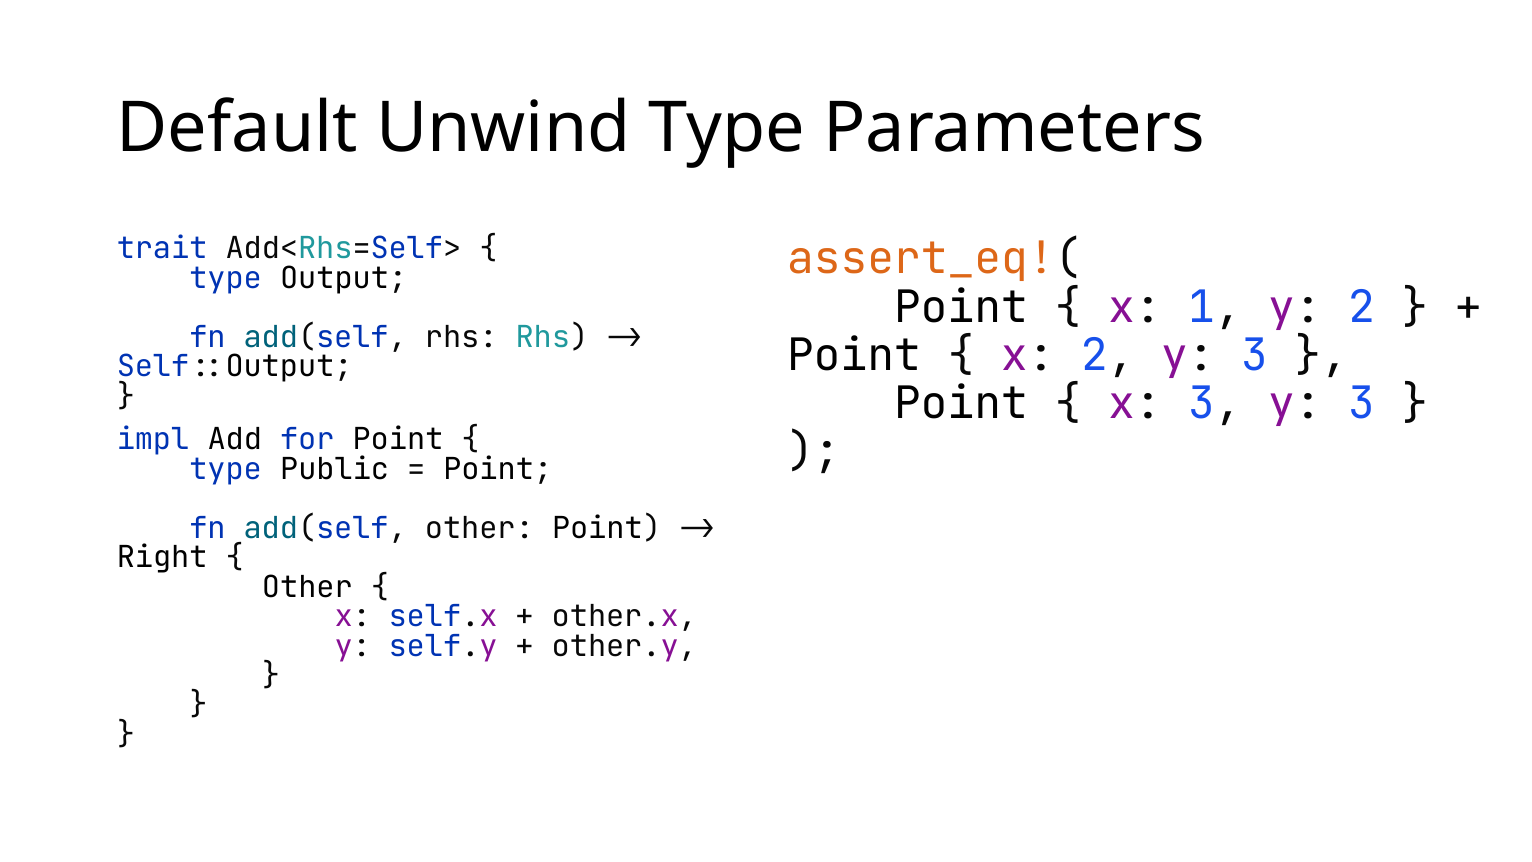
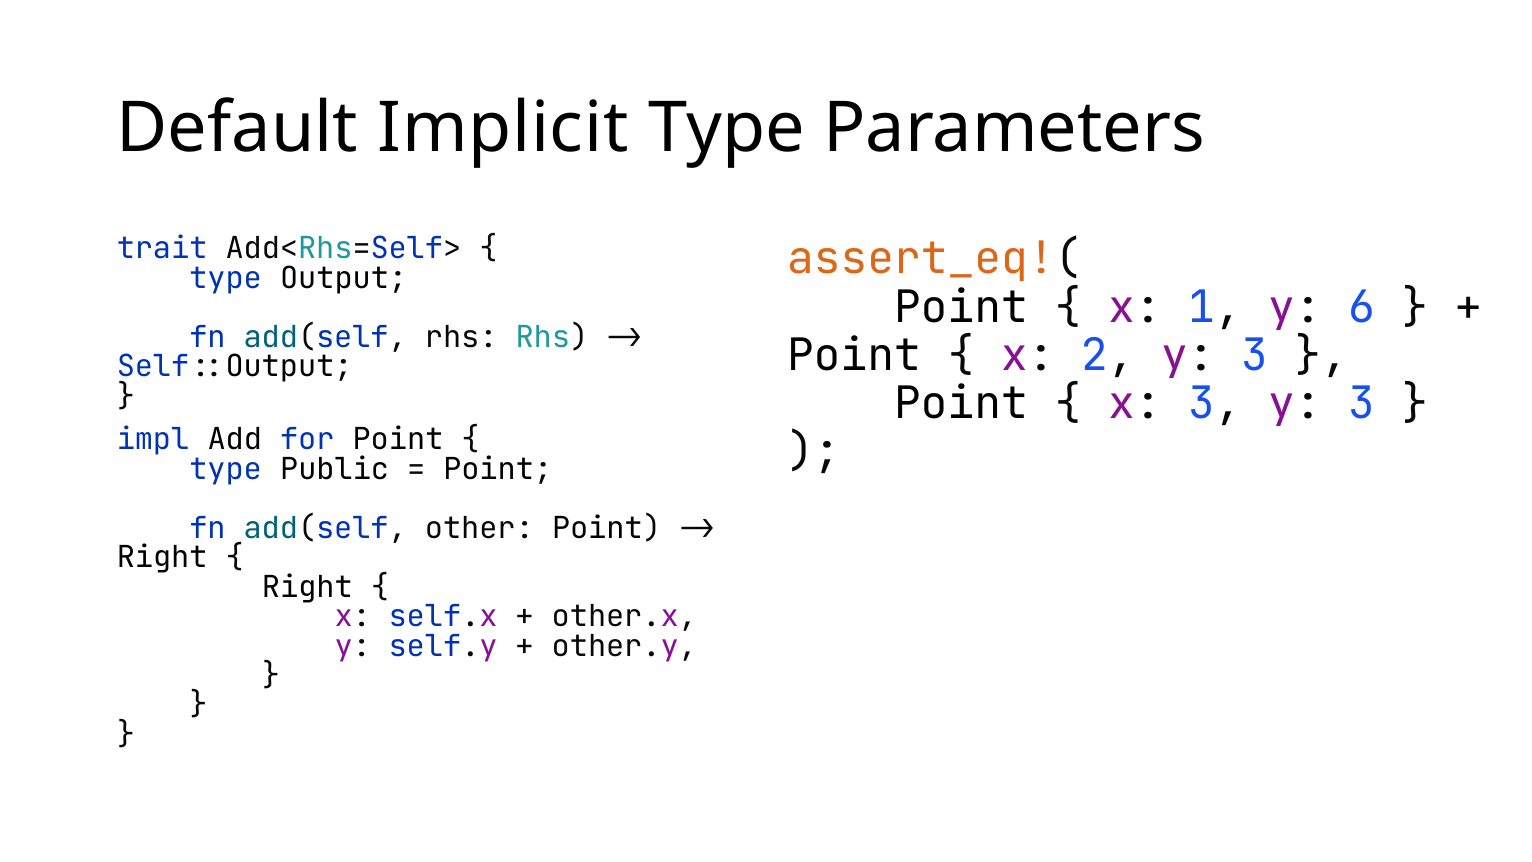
Unwind: Unwind -> Implicit
y 2: 2 -> 6
Other at (307, 587): Other -> Right
